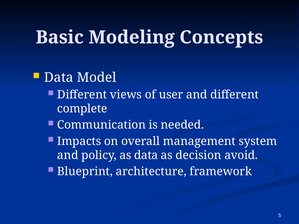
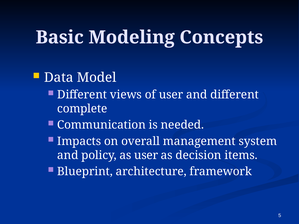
as data: data -> user
avoid: avoid -> items
